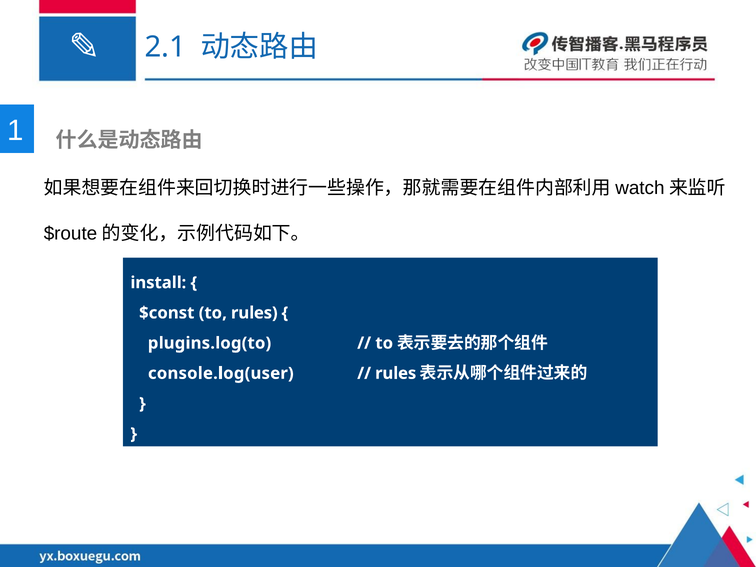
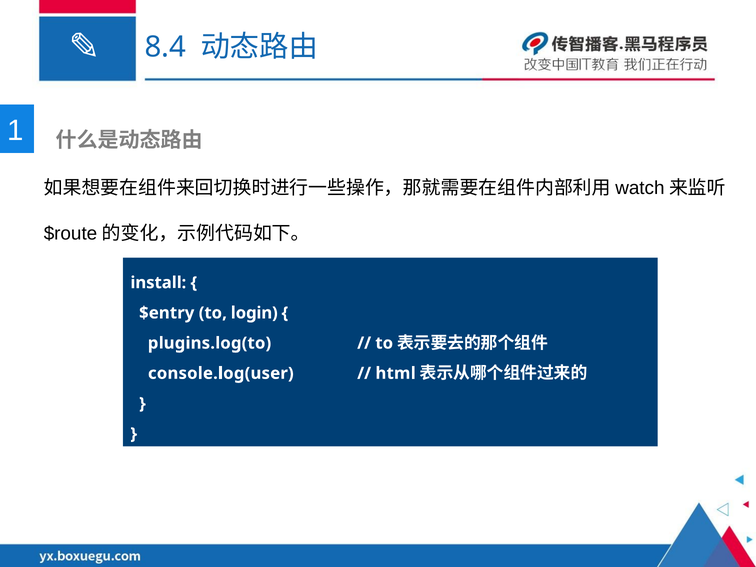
2.1: 2.1 -> 8.4
$const: $const -> $entry
to rules: rules -> login
rules at (396, 373): rules -> html
